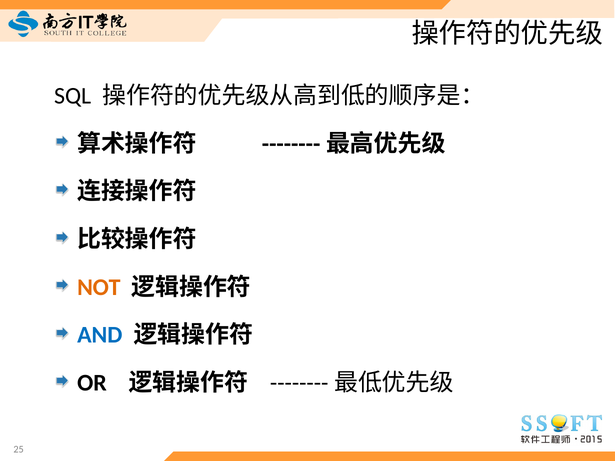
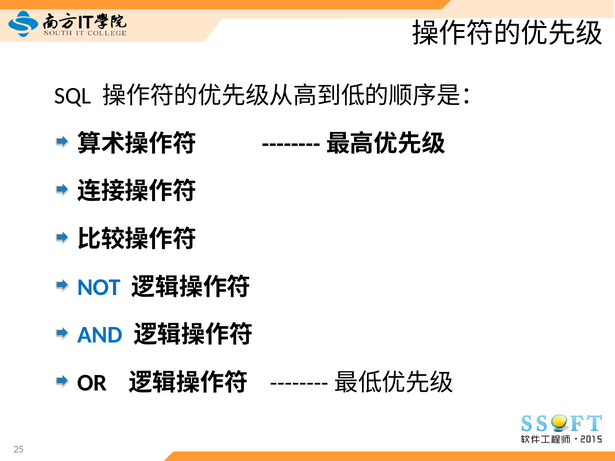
NOT colour: orange -> blue
